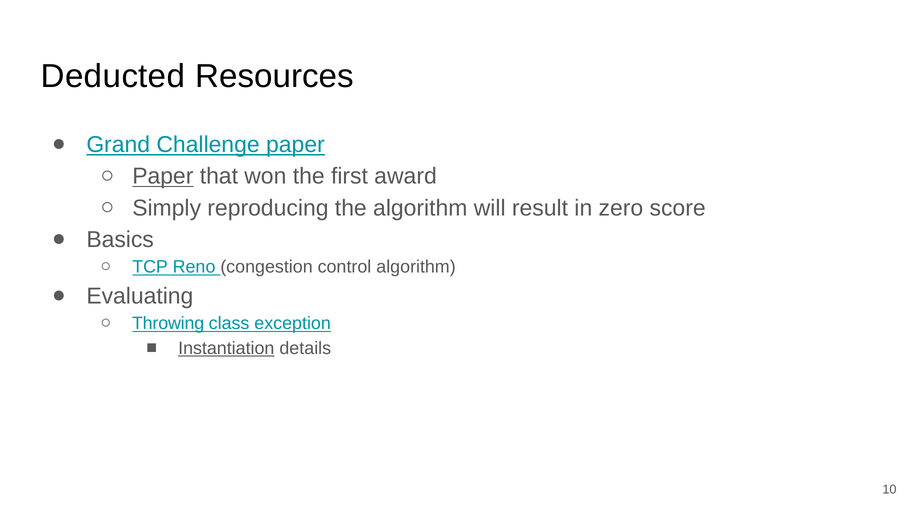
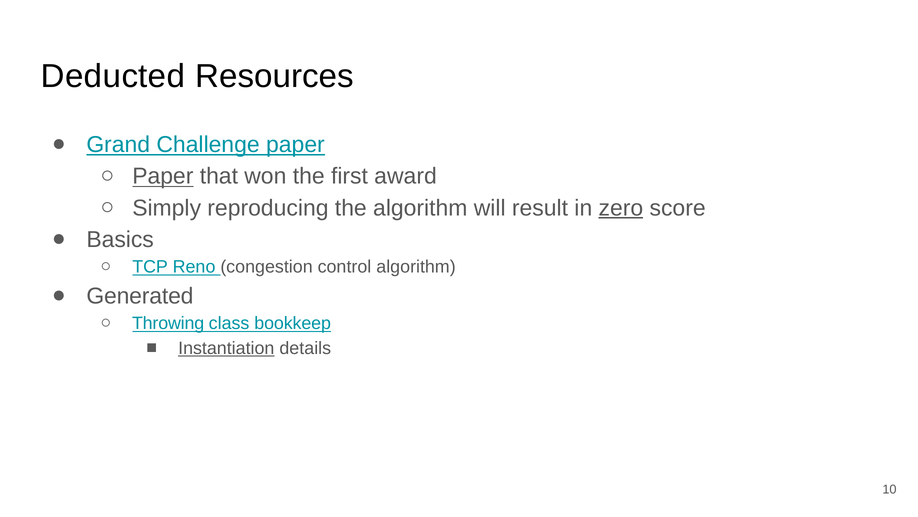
zero underline: none -> present
Evaluating: Evaluating -> Generated
exception: exception -> bookkeep
